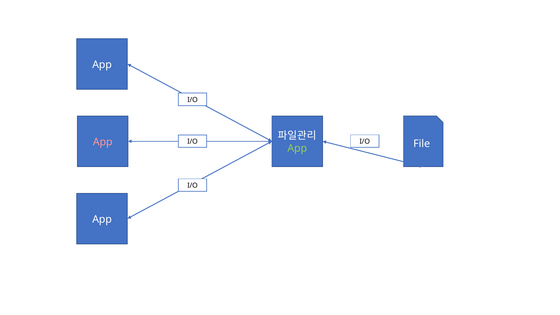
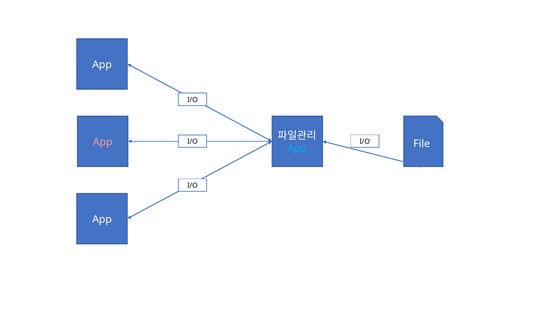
App at (297, 148) colour: light green -> light blue
